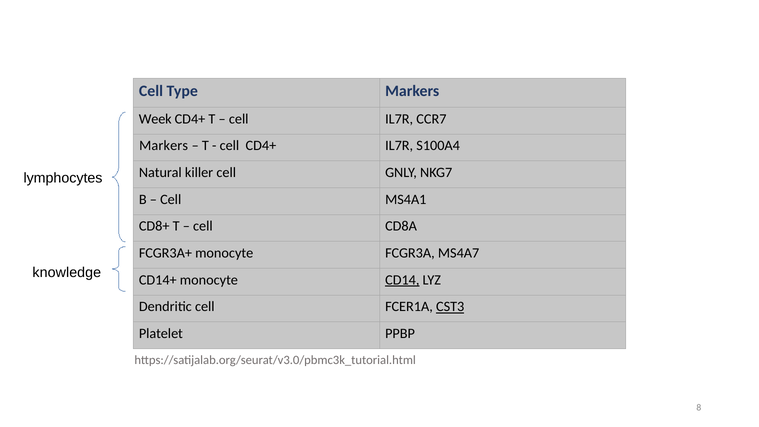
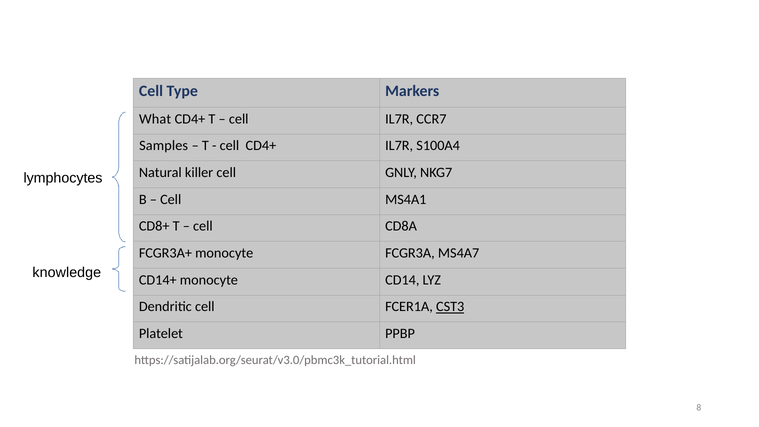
Week: Week -> What
Markers at (164, 146): Markers -> Samples
CD14 underline: present -> none
